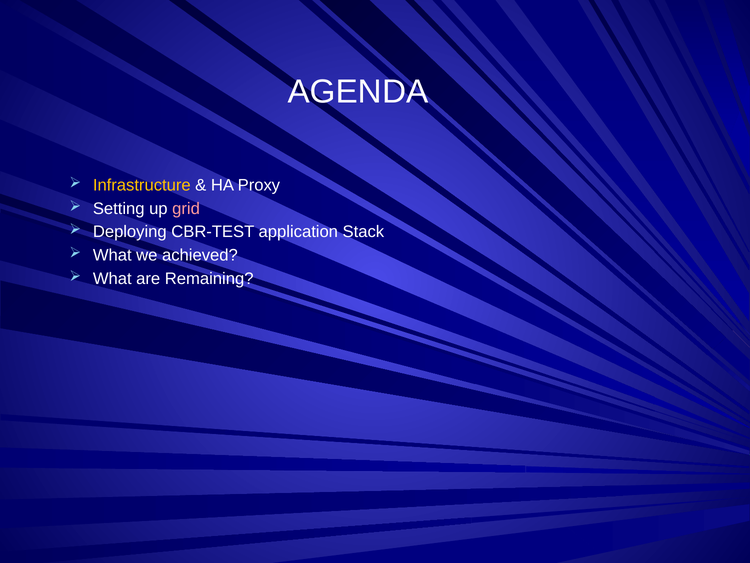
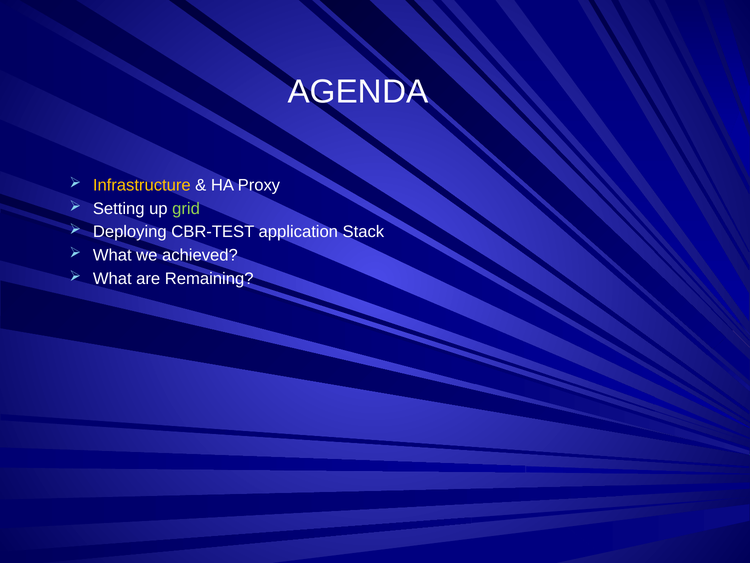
grid colour: pink -> light green
